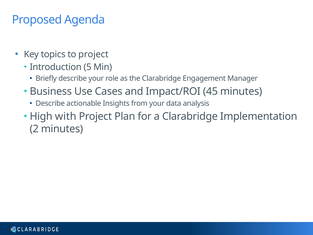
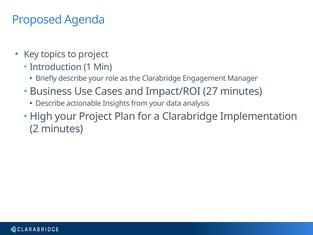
5: 5 -> 1
45: 45 -> 27
High with: with -> your
